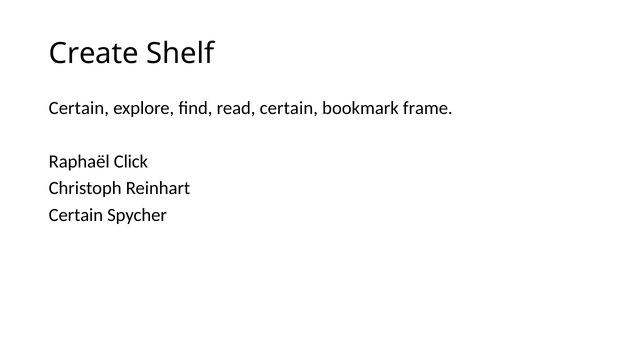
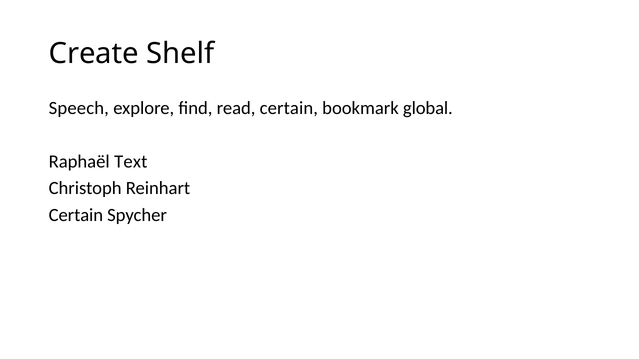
Certain at (79, 108): Certain -> Speech
frame: frame -> global
Click: Click -> Text
